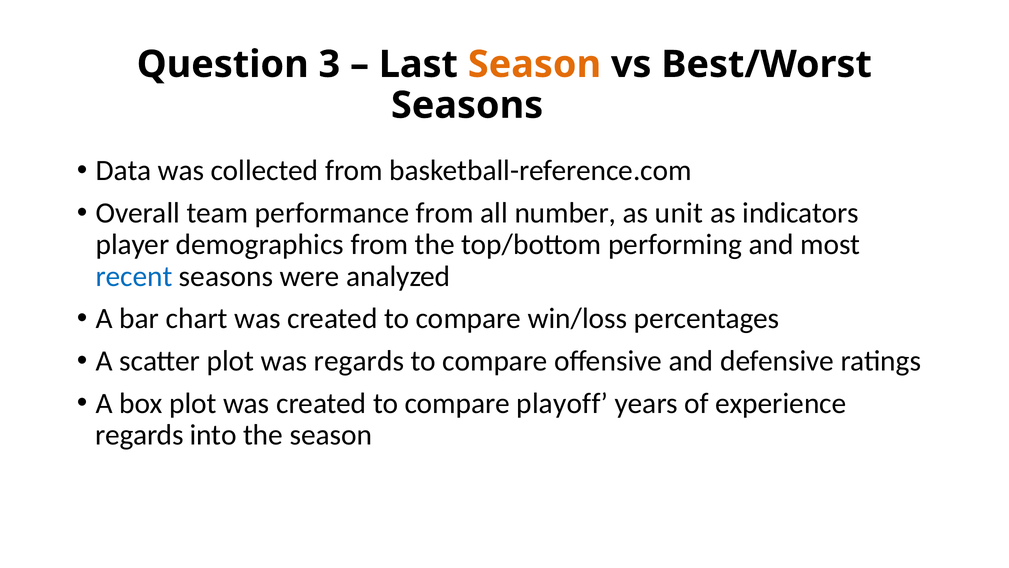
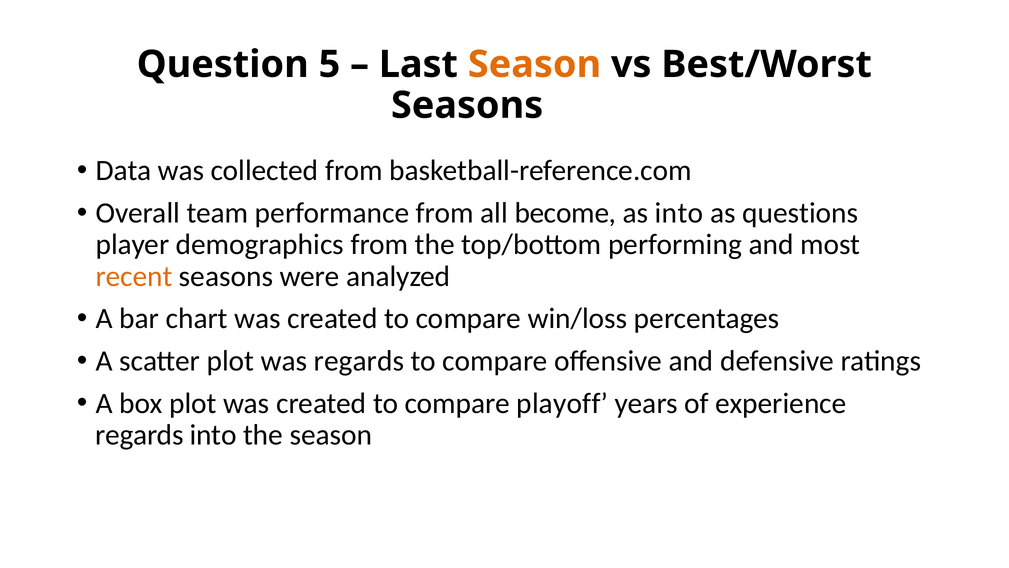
3: 3 -> 5
number: number -> become
as unit: unit -> into
indicators: indicators -> questions
recent colour: blue -> orange
